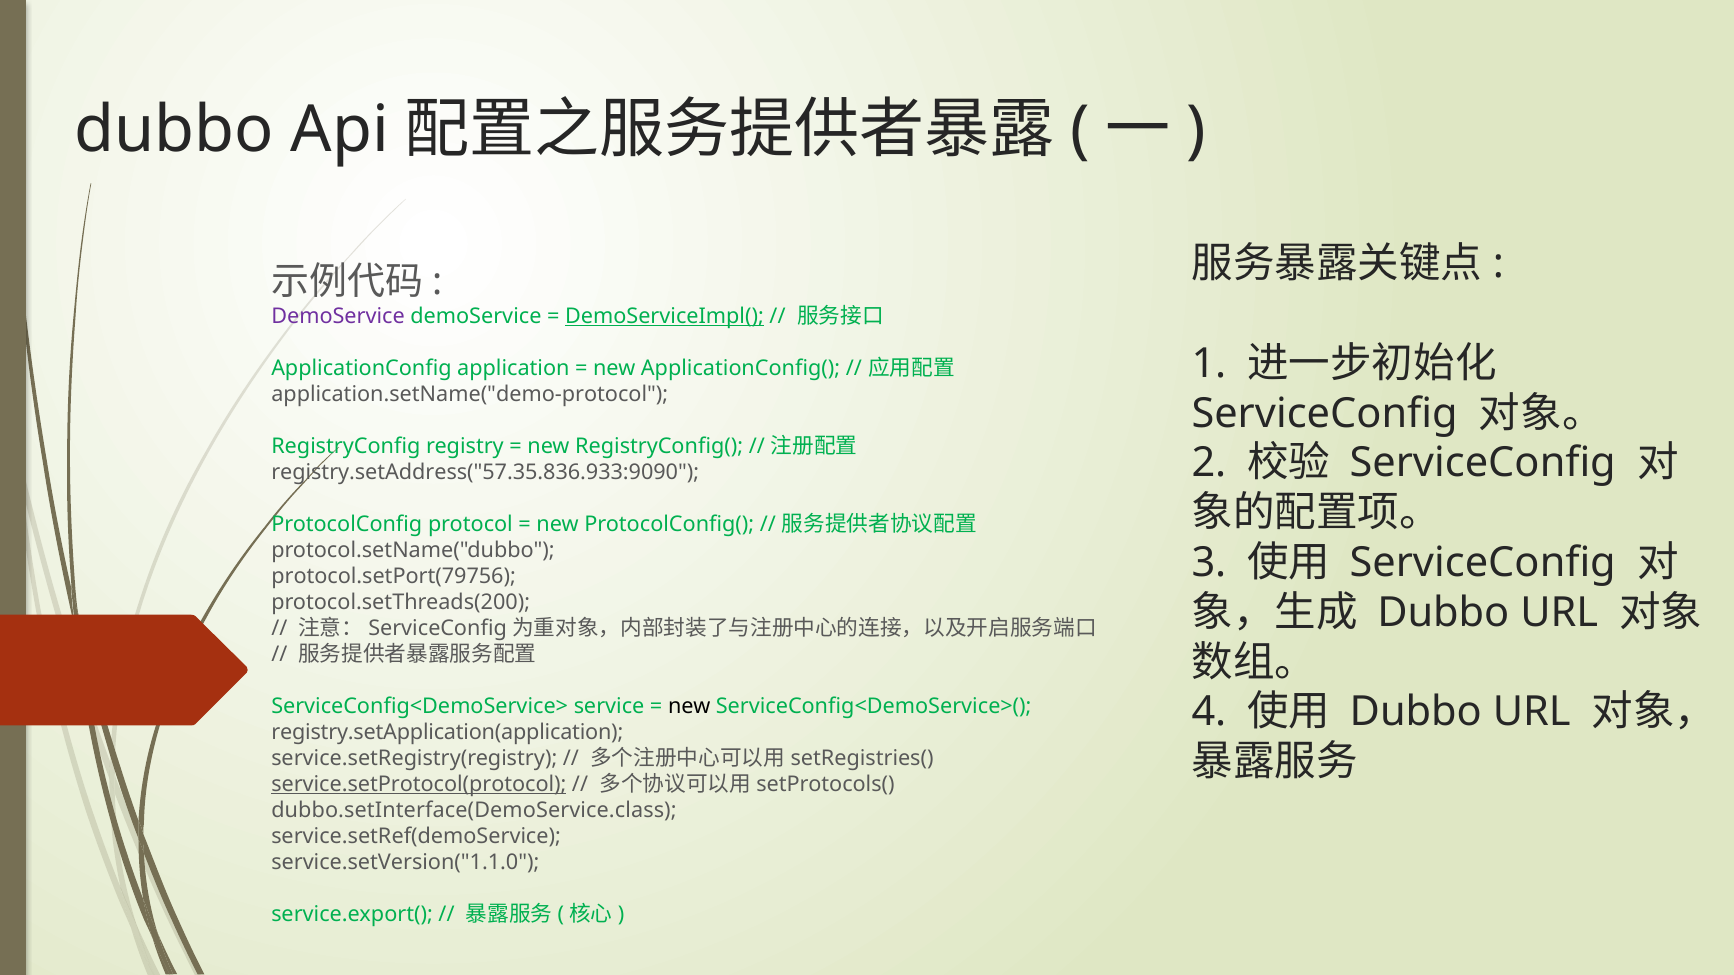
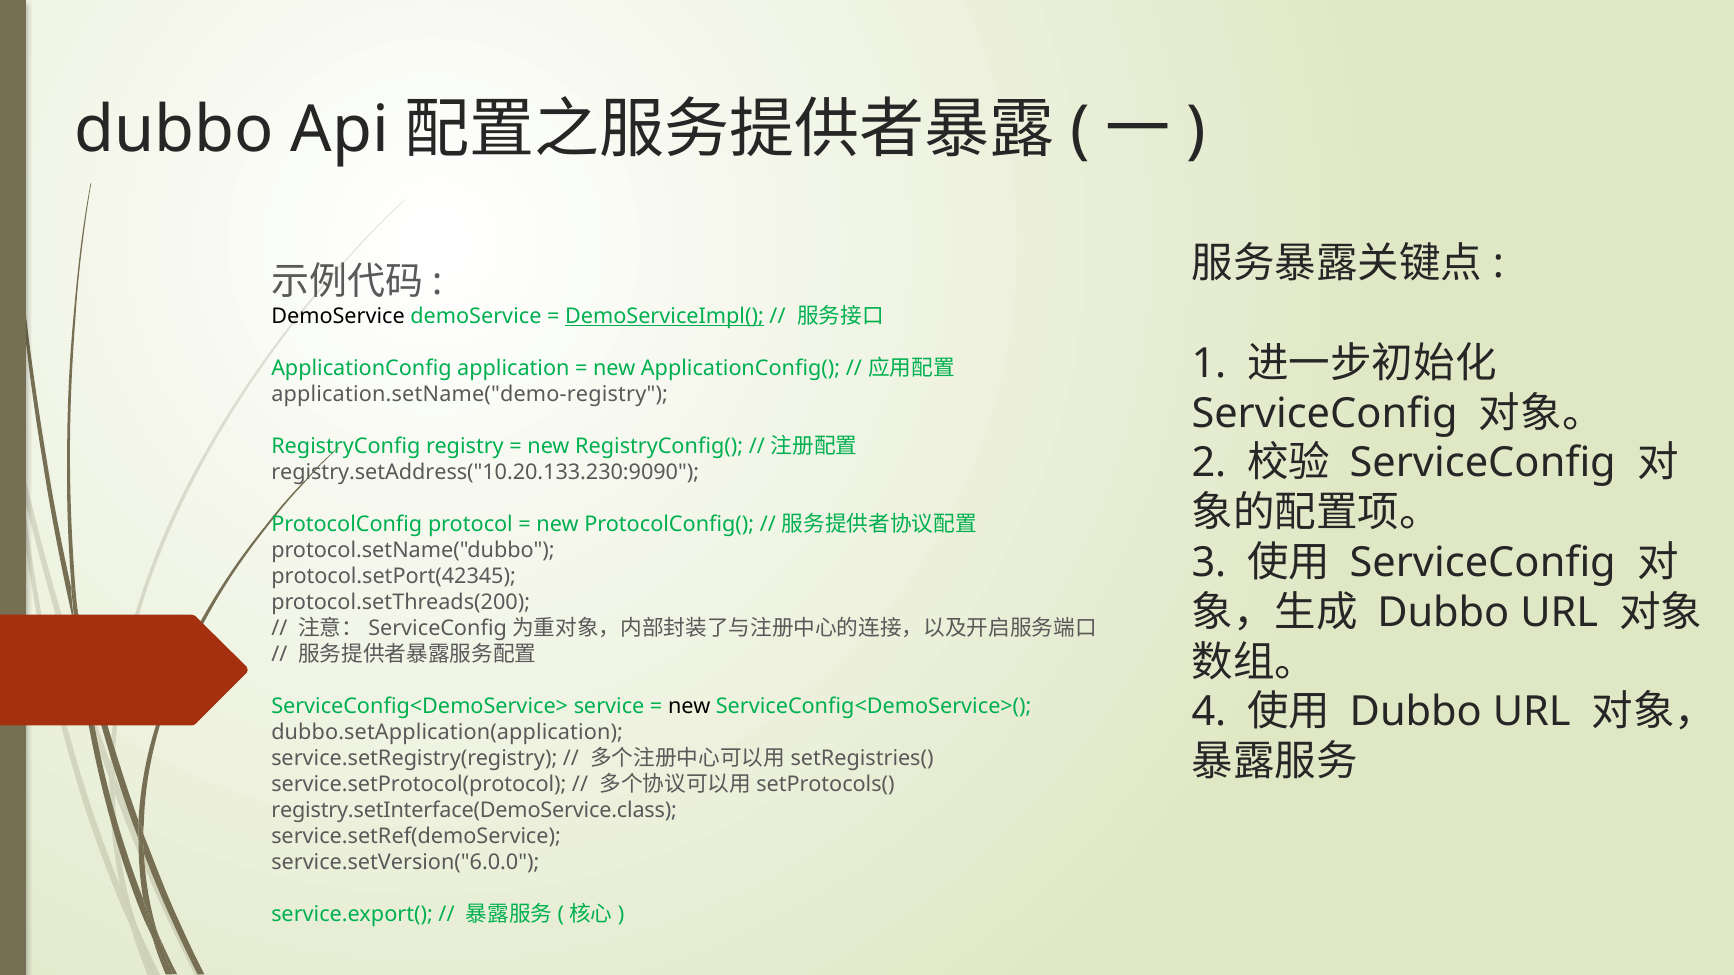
DemoService at (338, 316) colour: purple -> black
application.setName("demo-protocol: application.setName("demo-protocol -> application.setName("demo-registry
registry.setAddress("57.35.836.933:9090: registry.setAddress("57.35.836.933:9090 -> registry.setAddress("10.20.133.230:9090
protocol.setPort(79756: protocol.setPort(79756 -> protocol.setPort(42345
registry.setApplication(application: registry.setApplication(application -> dubbo.setApplication(application
service.setProtocol(protocol underline: present -> none
dubbo.setInterface(DemoService.class: dubbo.setInterface(DemoService.class -> registry.setInterface(DemoService.class
service.setVersion("1.1.0: service.setVersion("1.1.0 -> service.setVersion("6.0.0
